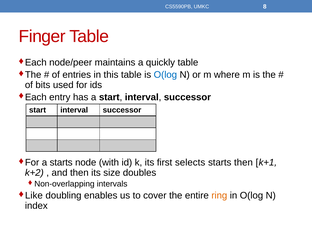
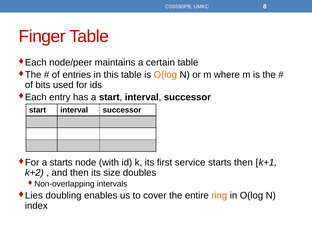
quickly: quickly -> certain
O(log at (165, 75) colour: blue -> orange
selects: selects -> service
Like: Like -> Lies
